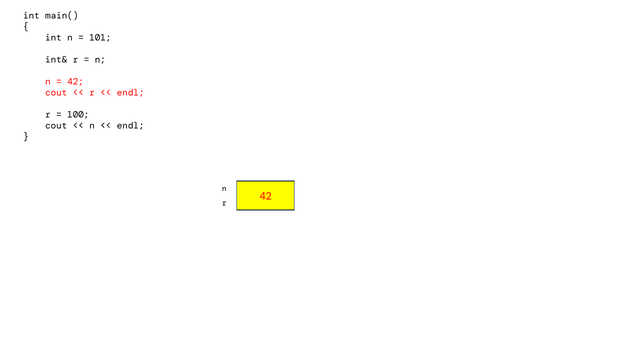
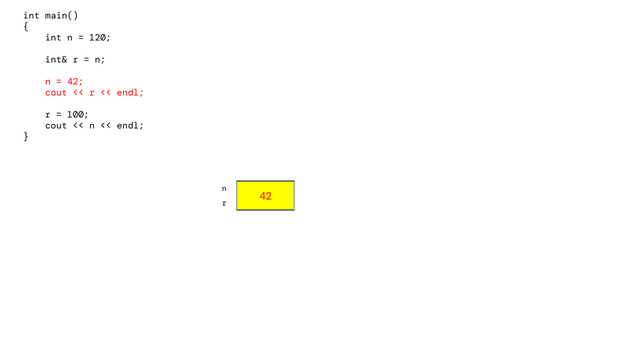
101: 101 -> 120
